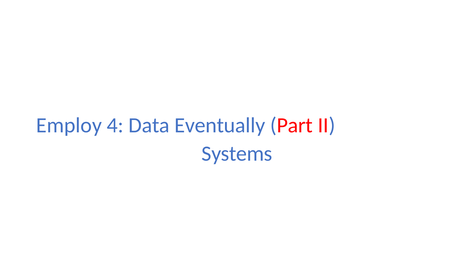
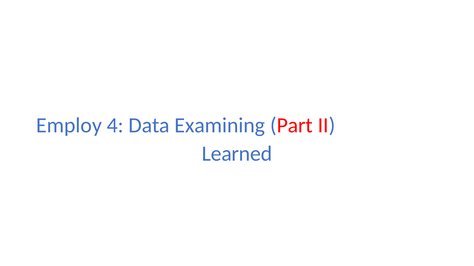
Eventually: Eventually -> Examining
Systems: Systems -> Learned
